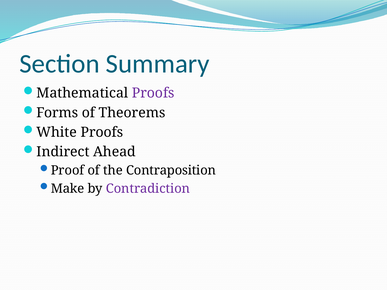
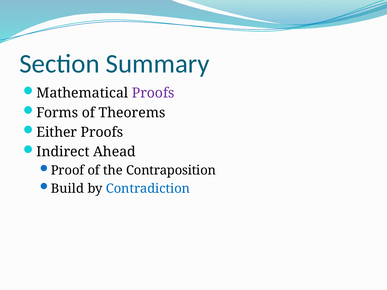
White: White -> Either
Make: Make -> Build
Contradiction colour: purple -> blue
